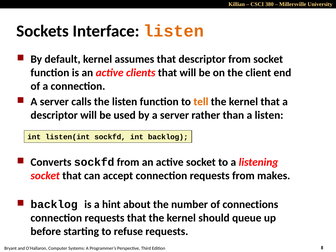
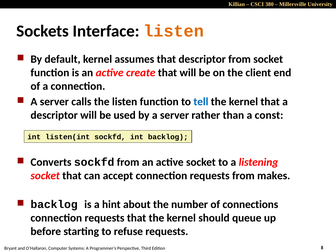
clients: clients -> create
tell colour: orange -> blue
a listen: listen -> const
